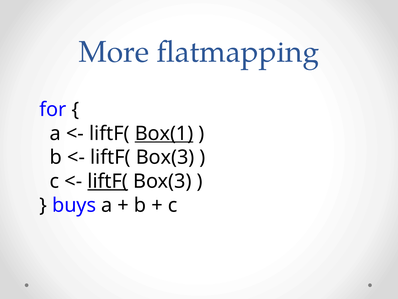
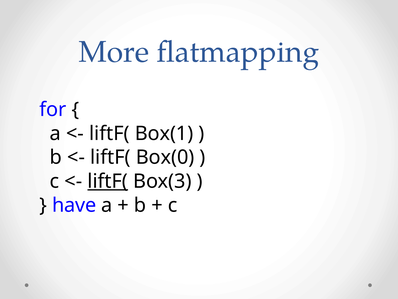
Box(1 underline: present -> none
Box(3 at (165, 157): Box(3 -> Box(0
buys: buys -> have
